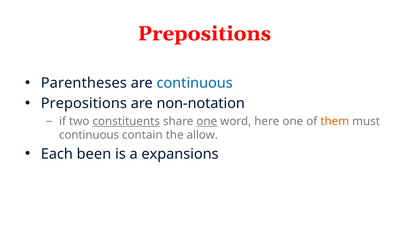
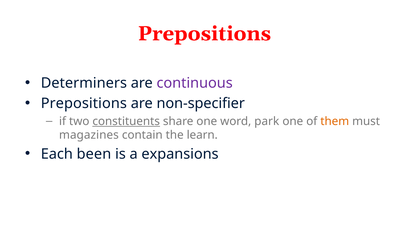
Parentheses: Parentheses -> Determiners
continuous at (195, 83) colour: blue -> purple
non-notation: non-notation -> non-specifier
one at (207, 121) underline: present -> none
here: here -> park
continuous at (89, 135): continuous -> magazines
allow: allow -> learn
